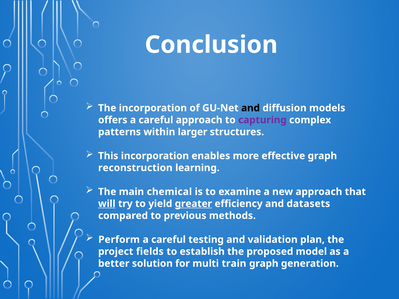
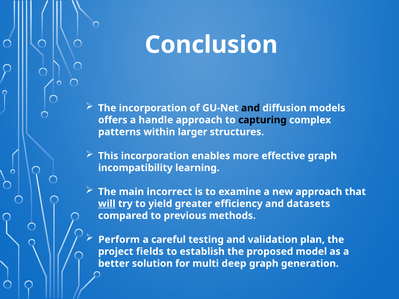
offers a careful: careful -> handle
capturing colour: purple -> black
reconstruction: reconstruction -> incompatibility
chemical: chemical -> incorrect
greater underline: present -> none
train: train -> deep
